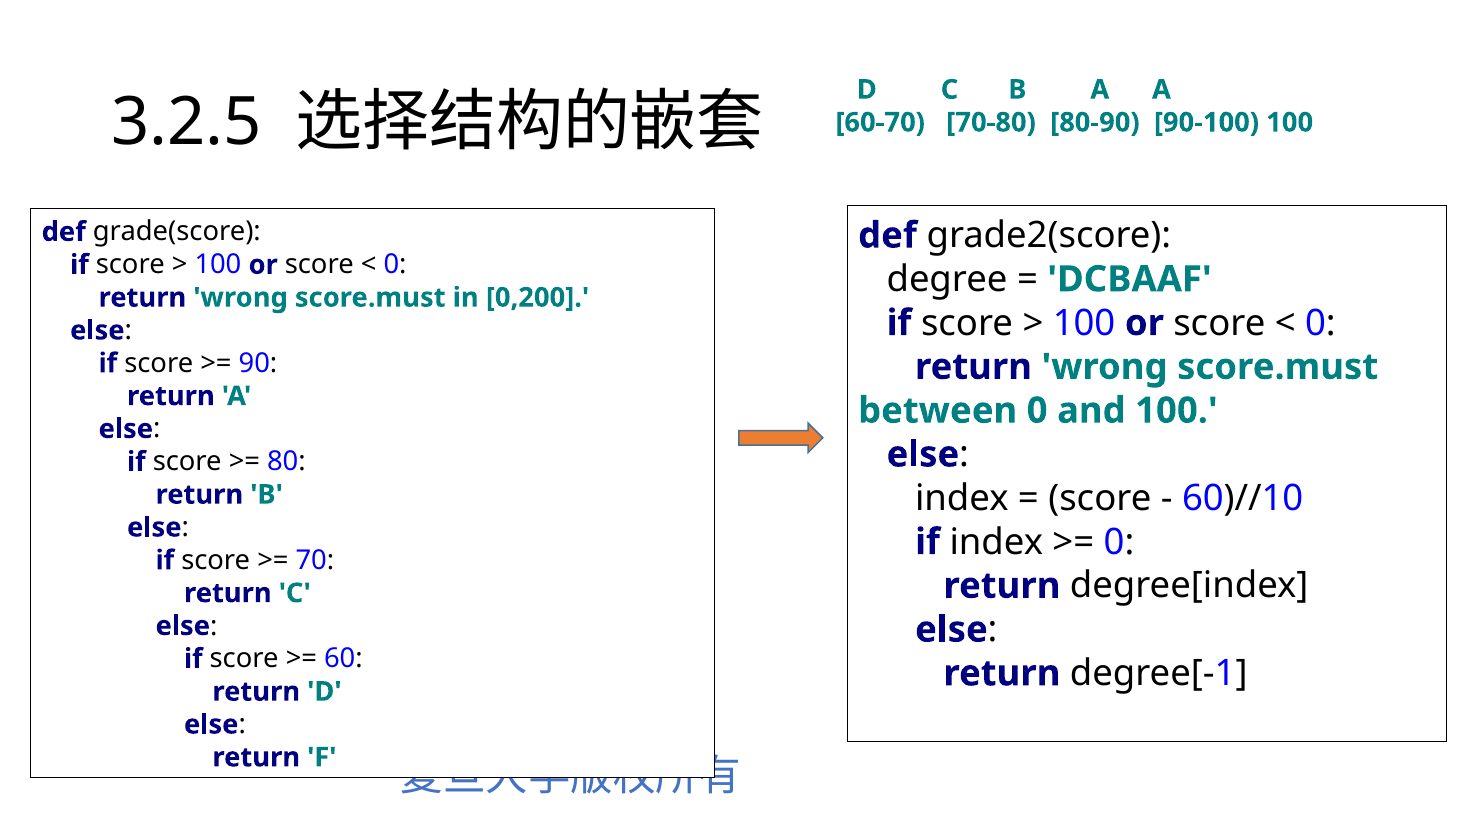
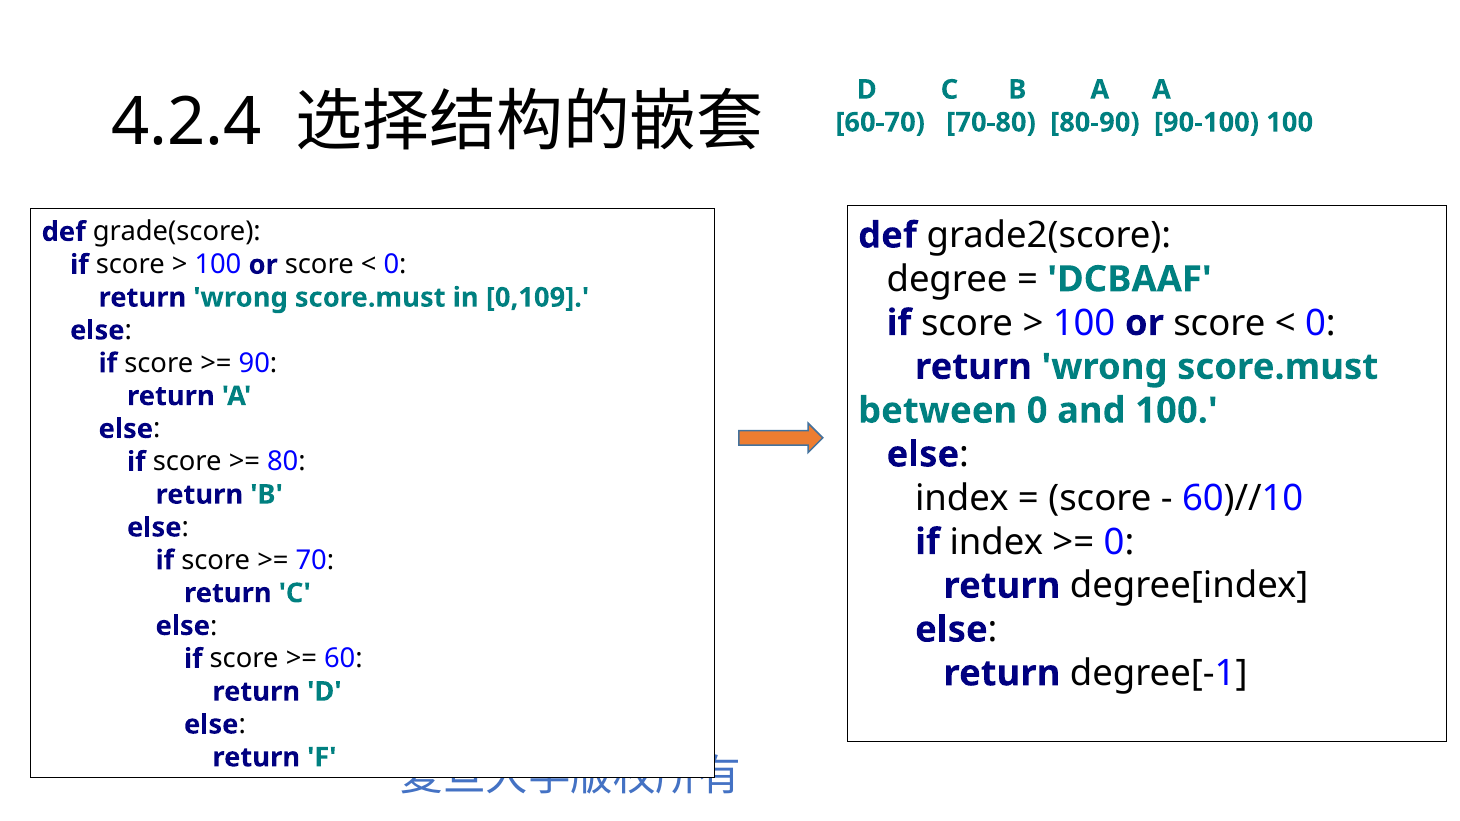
3.2.5: 3.2.5 -> 4.2.4
0,200: 0,200 -> 0,109
